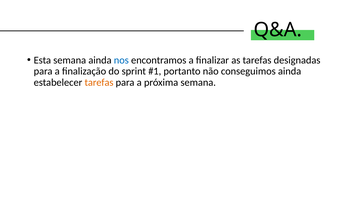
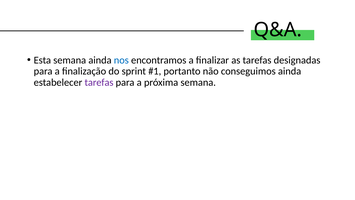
tarefas at (99, 82) colour: orange -> purple
